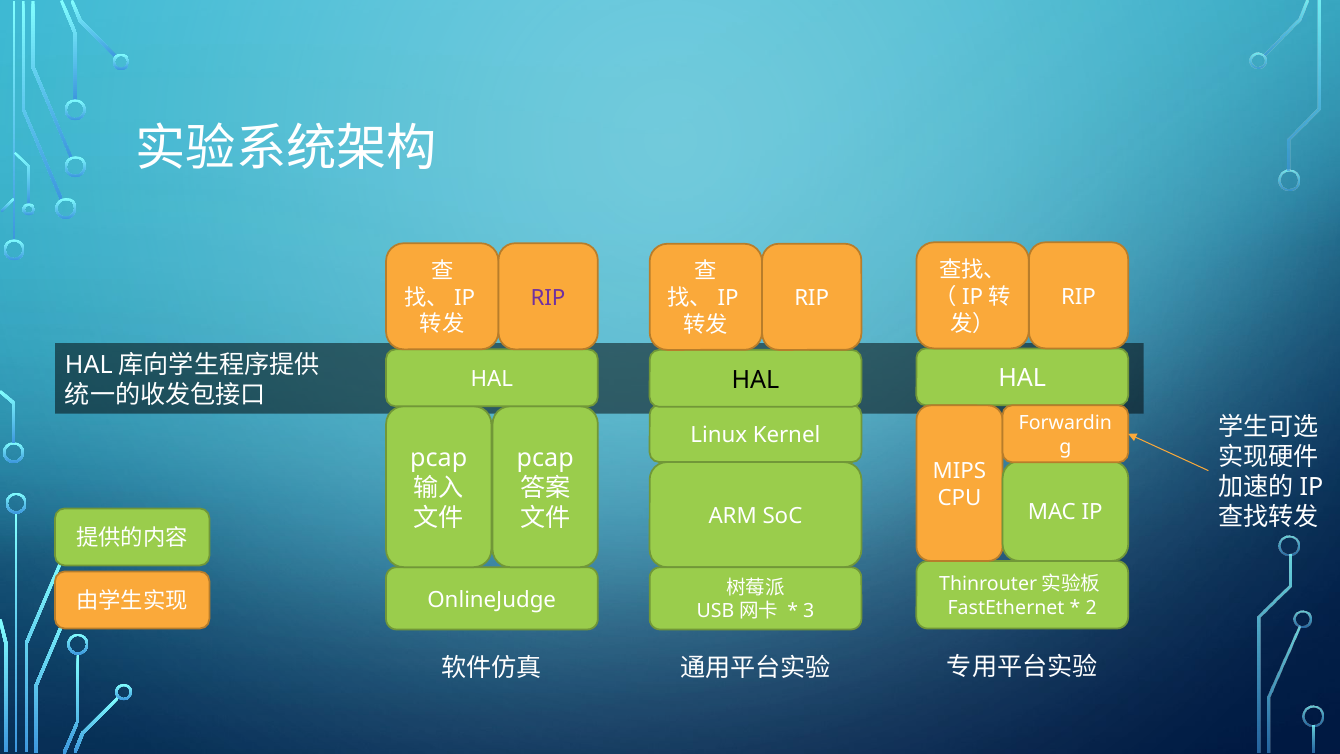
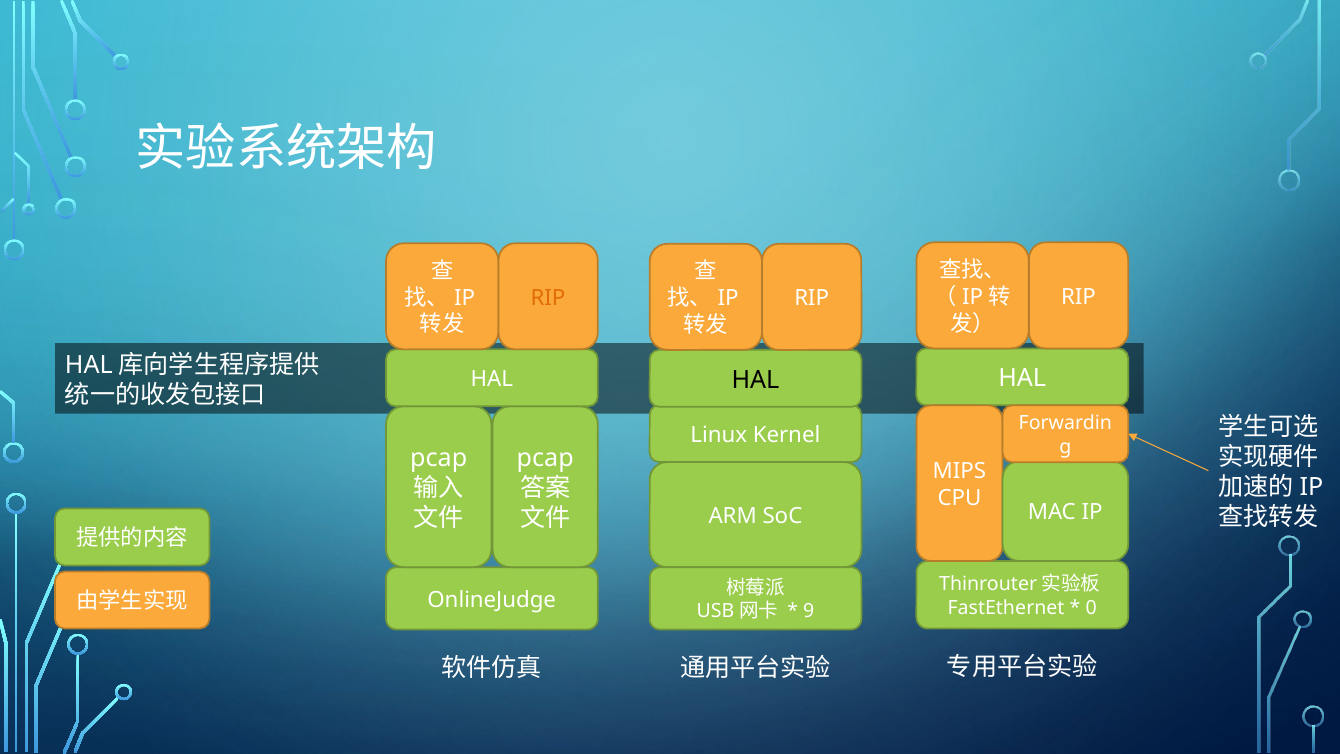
RIP at (548, 298) colour: purple -> orange
2: 2 -> 0
3: 3 -> 9
